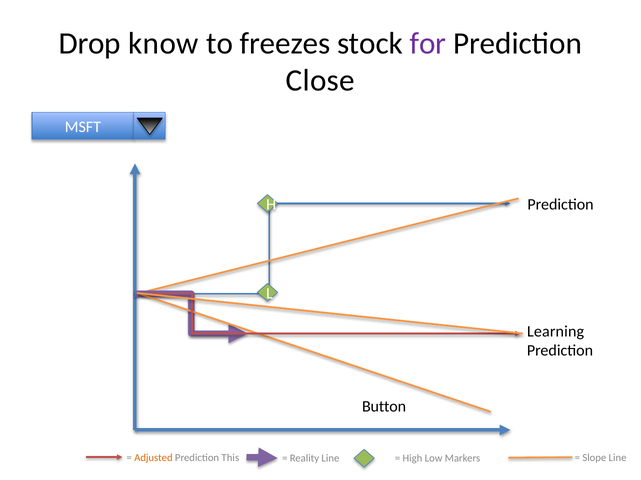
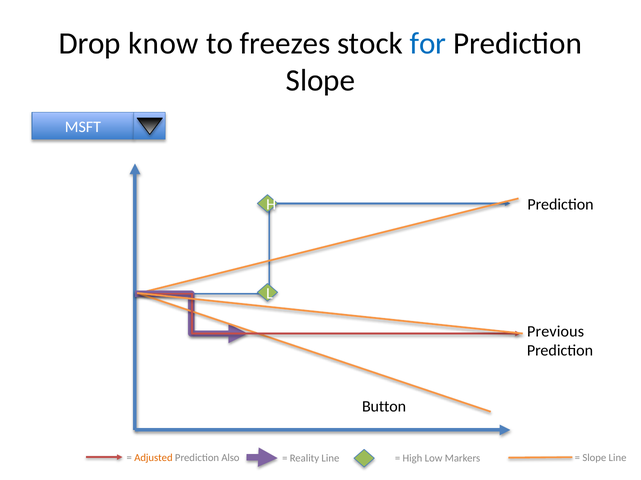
for colour: purple -> blue
Close at (320, 81): Close -> Slope
Learning: Learning -> Previous
This: This -> Also
